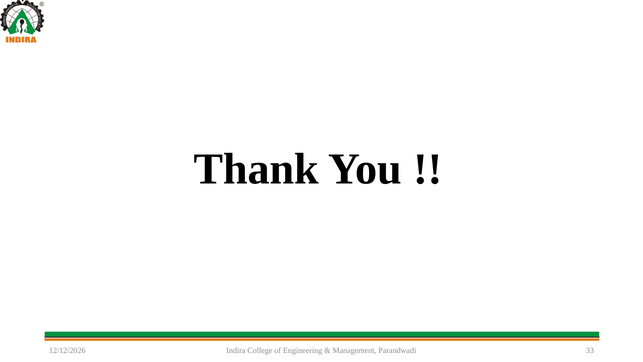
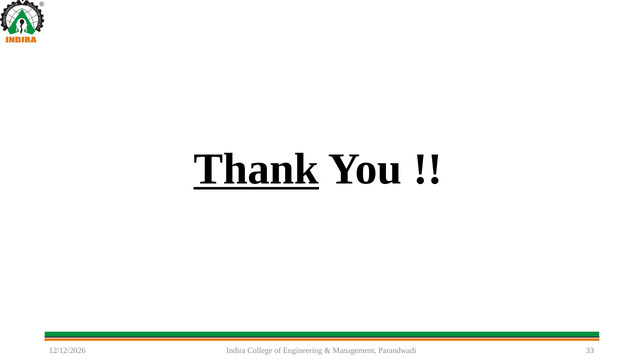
Thank underline: none -> present
